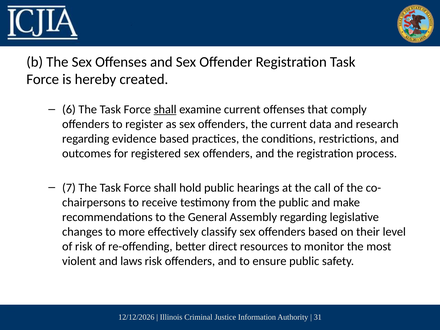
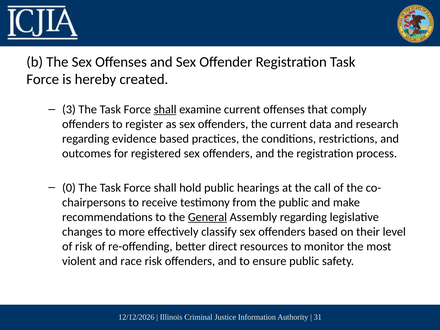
6: 6 -> 3
7: 7 -> 0
General underline: none -> present
laws: laws -> race
